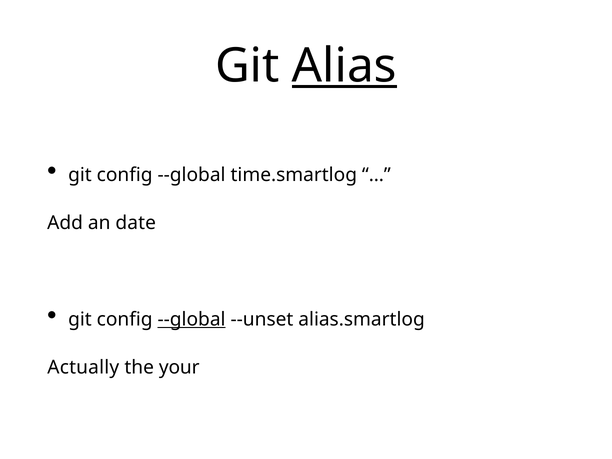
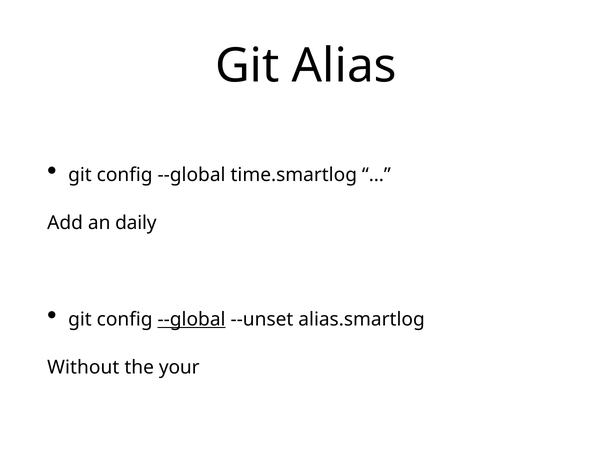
Alias underline: present -> none
date: date -> daily
Actually: Actually -> Without
